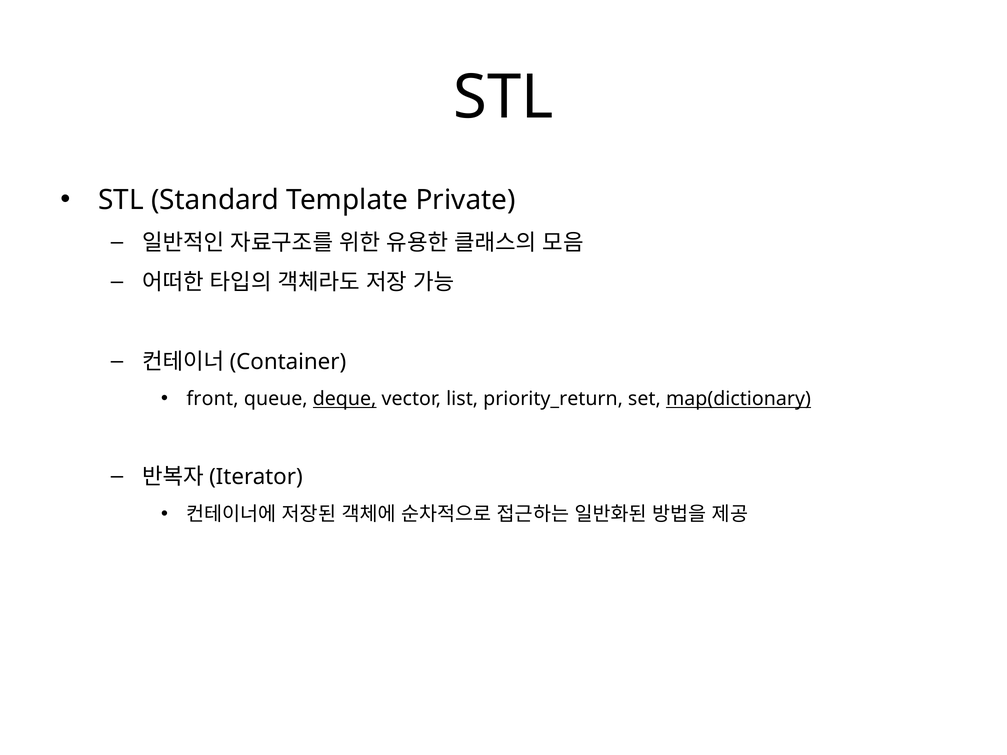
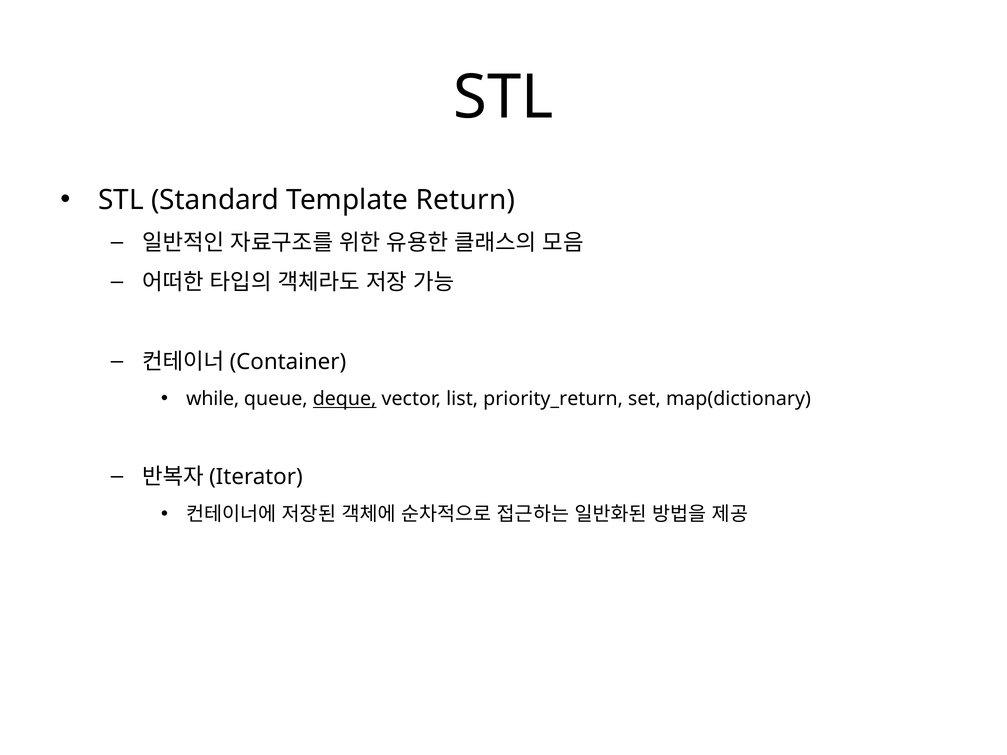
Private: Private -> Return
front: front -> while
map(dictionary underline: present -> none
